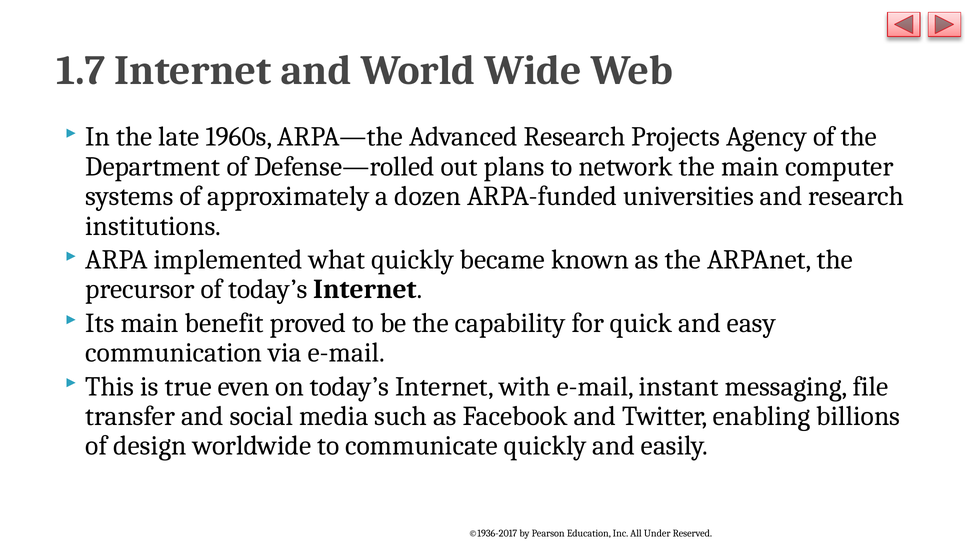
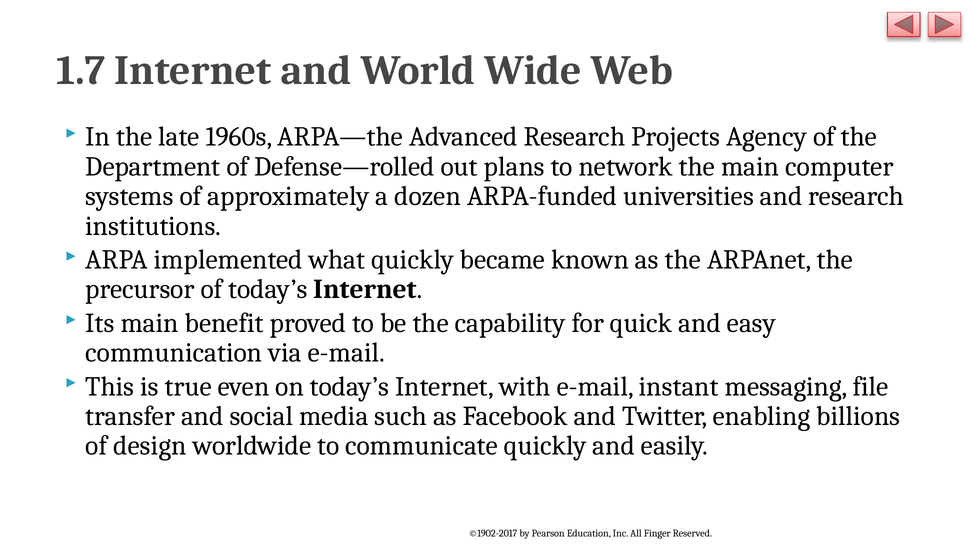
©1936-2017: ©1936-2017 -> ©1902-2017
Under: Under -> Finger
